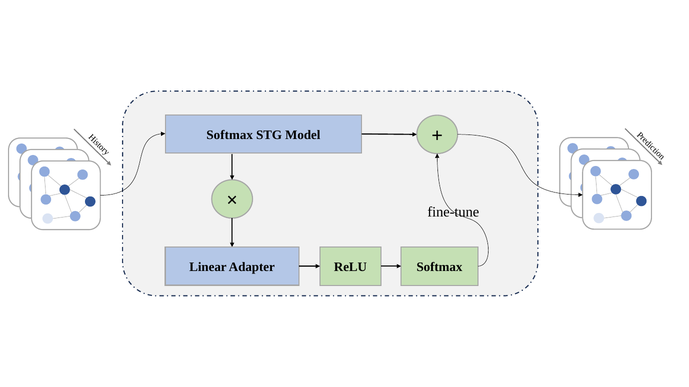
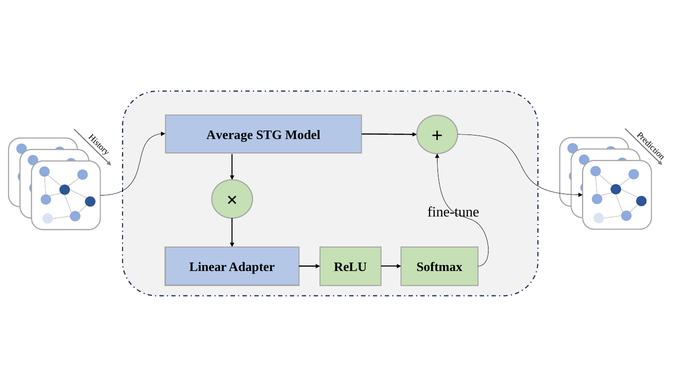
Softmax at (230, 135): Softmax -> Average
